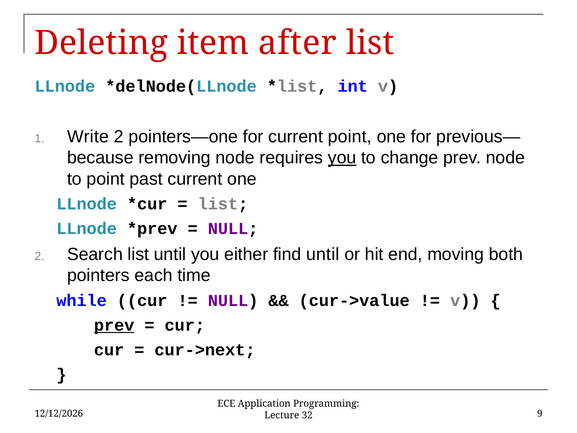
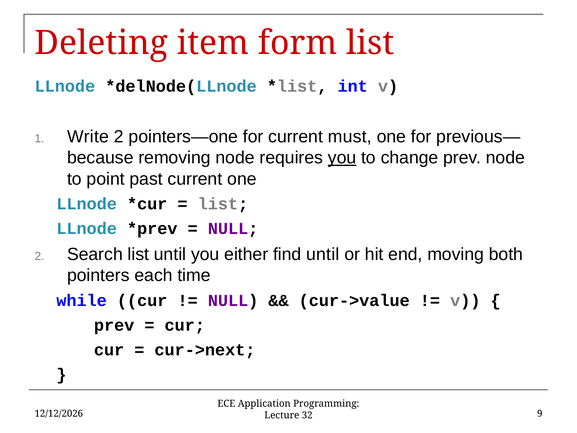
after: after -> form
current point: point -> must
prev at (114, 325) underline: present -> none
